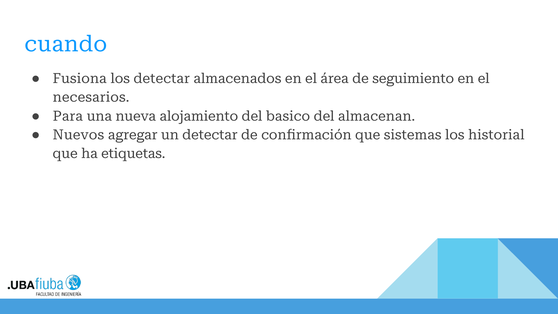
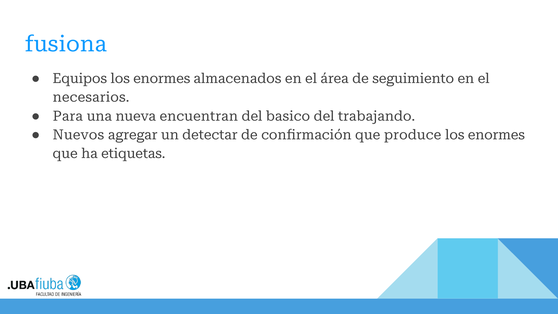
cuando: cuando -> fusiona
Fusiona: Fusiona -> Equipos
detectar at (162, 78): detectar -> enormes
alojamiento: alojamiento -> encuentran
almacenan: almacenan -> trabajando
sistemas: sistemas -> produce
historial at (496, 135): historial -> enormes
